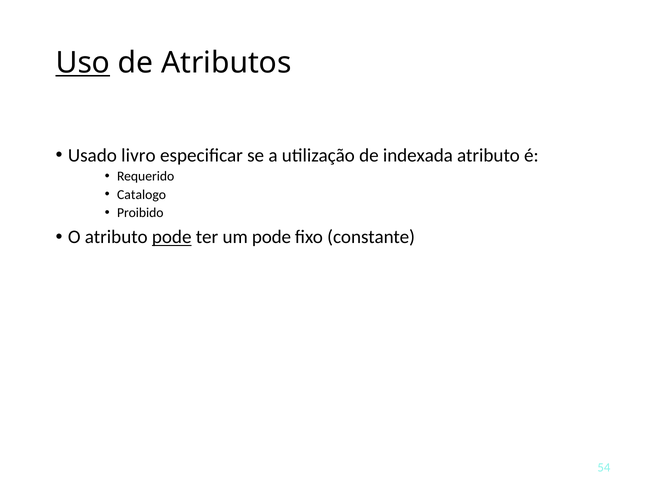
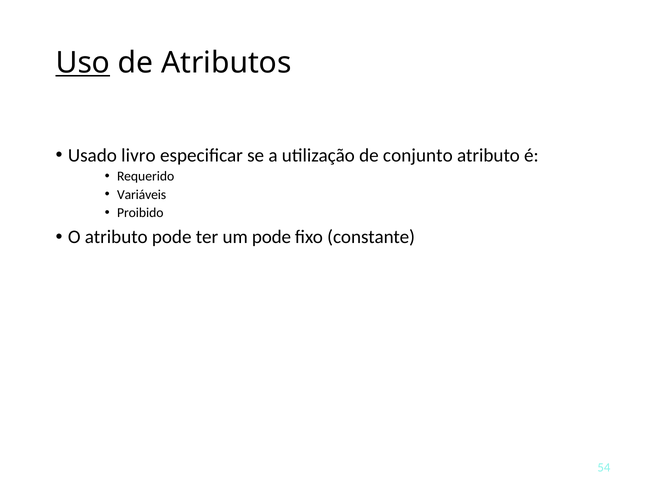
indexada: indexada -> conjunto
Catalogo: Catalogo -> Variáveis
pode at (172, 237) underline: present -> none
